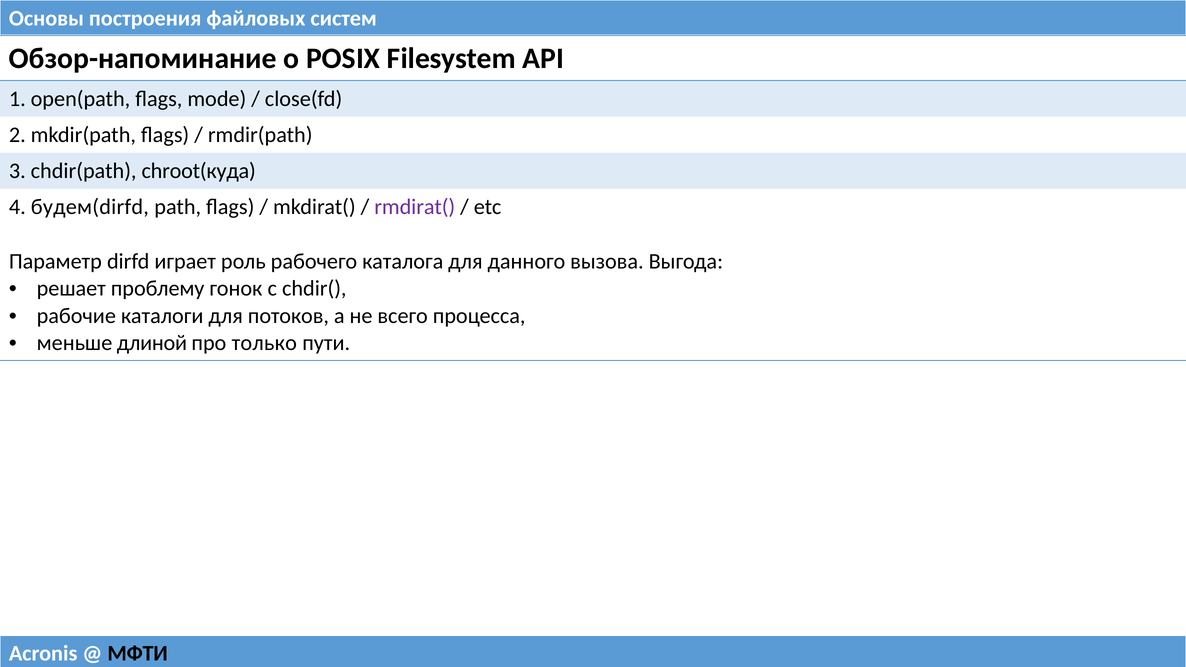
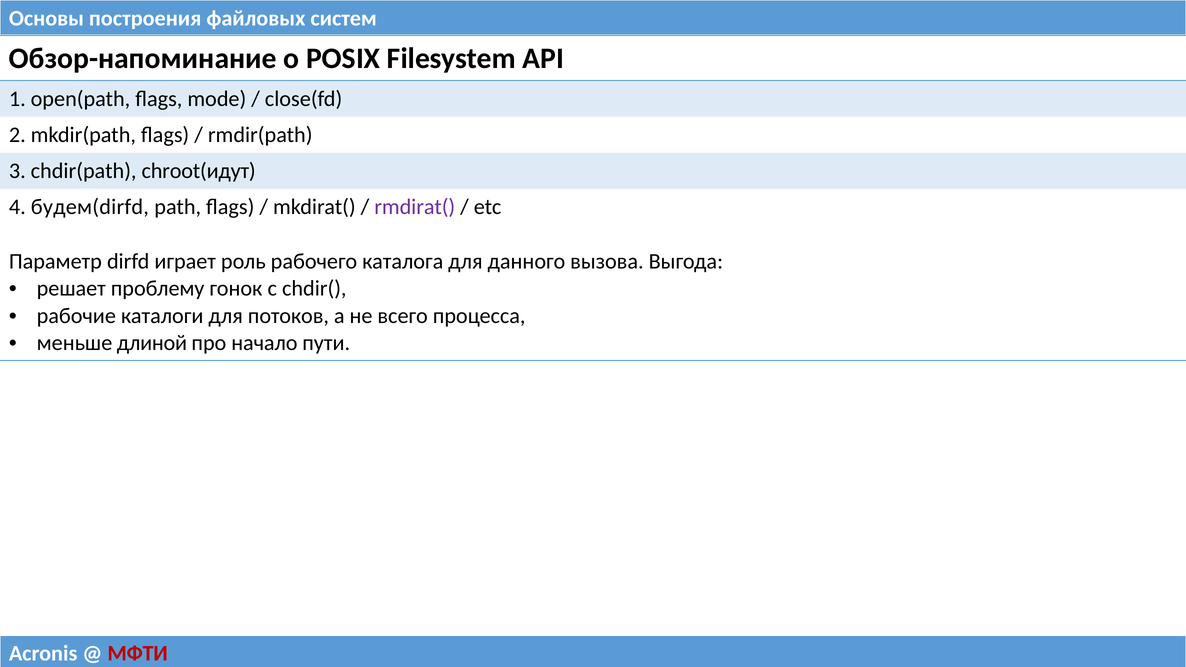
chroot(куда: chroot(куда -> chroot(идут
только: только -> начало
МФТИ colour: black -> red
